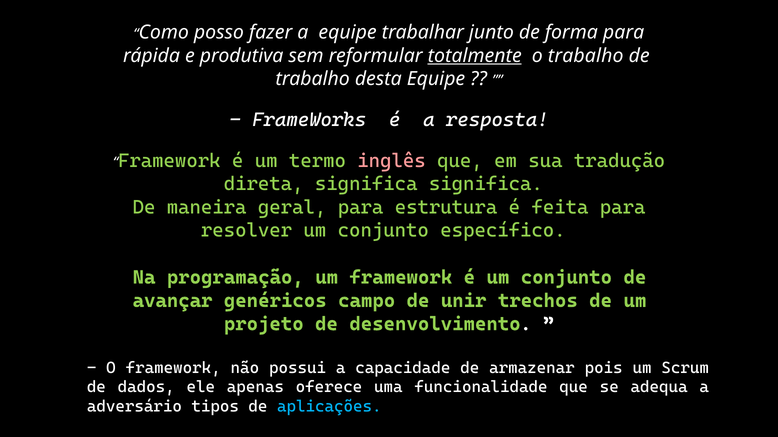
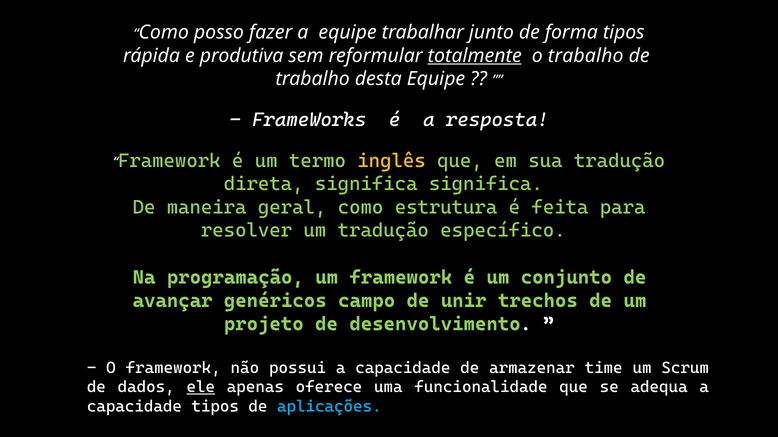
forma para: para -> tipos
inglês colour: pink -> yellow
geral para: para -> como
resolver um conjunto: conjunto -> tradução
pois: pois -> time
ele underline: none -> present
adversário at (134, 407): adversário -> capacidade
